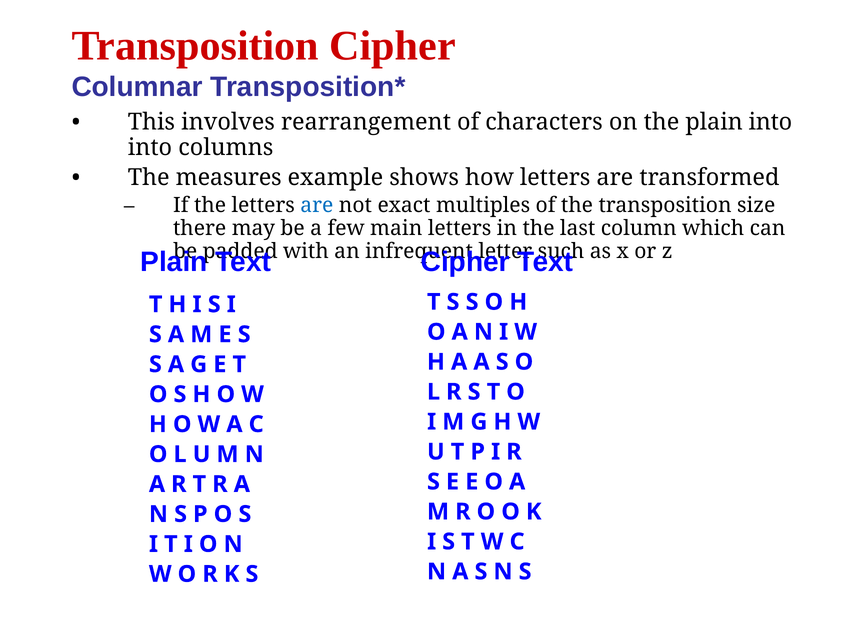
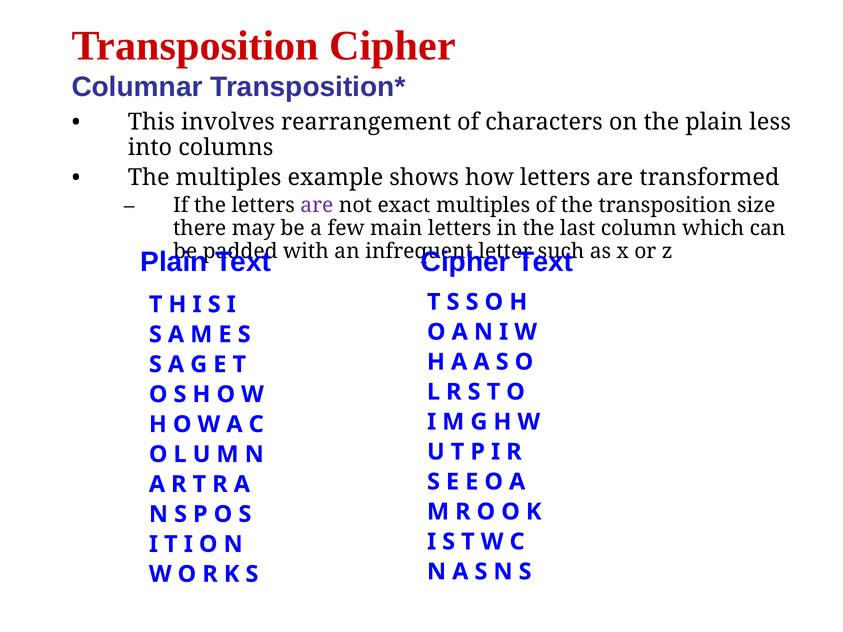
plain into: into -> less
The measures: measures -> multiples
are at (317, 206) colour: blue -> purple
